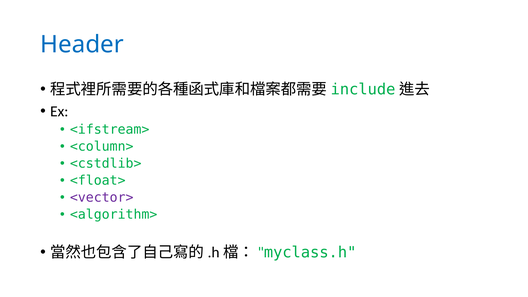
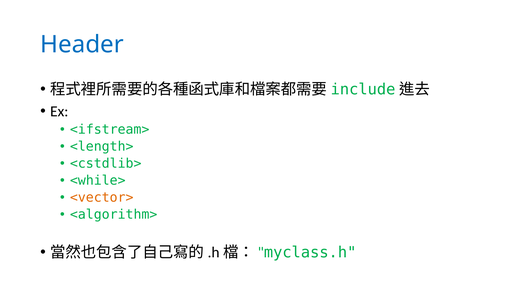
<column>: <column> -> <length>
<float>: <float> -> <while>
<vector> colour: purple -> orange
